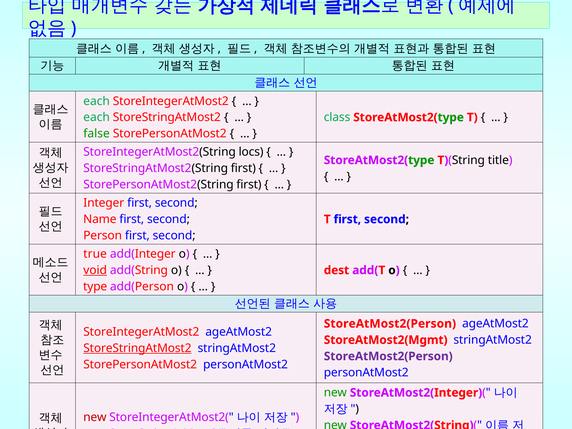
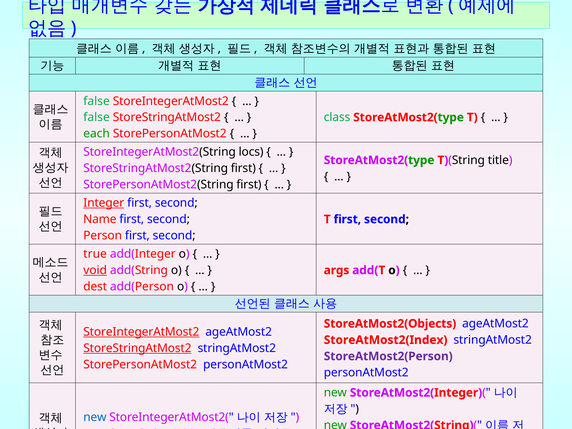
each at (97, 101): each -> false
each at (97, 117): each -> false
false: false -> each
Integer underline: none -> present
dest: dest -> args
type: type -> dest
StoreAtMost2(Person at (390, 324): StoreAtMost2(Person -> StoreAtMost2(Objects
StoreIntegerAtMost2 at (141, 332) underline: none -> present
StoreAtMost2(Mgmt: StoreAtMost2(Mgmt -> StoreAtMost2(Index
new at (95, 417) colour: red -> blue
